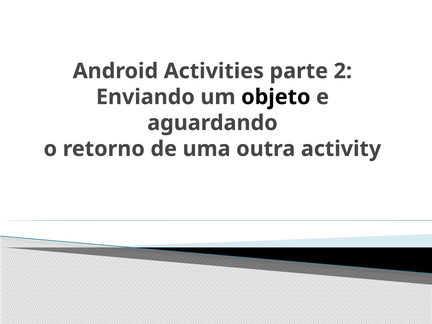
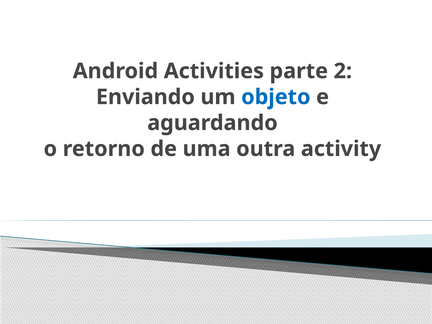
objeto colour: black -> blue
